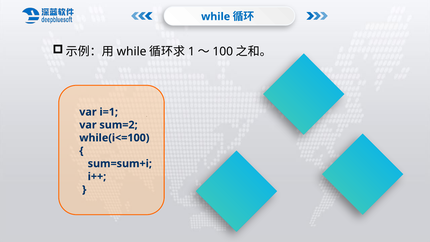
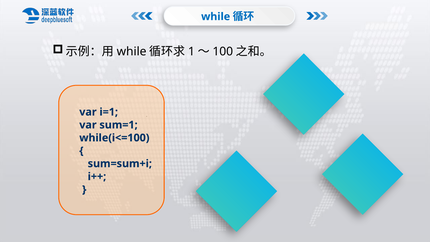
sum=2: sum=2 -> sum=1
